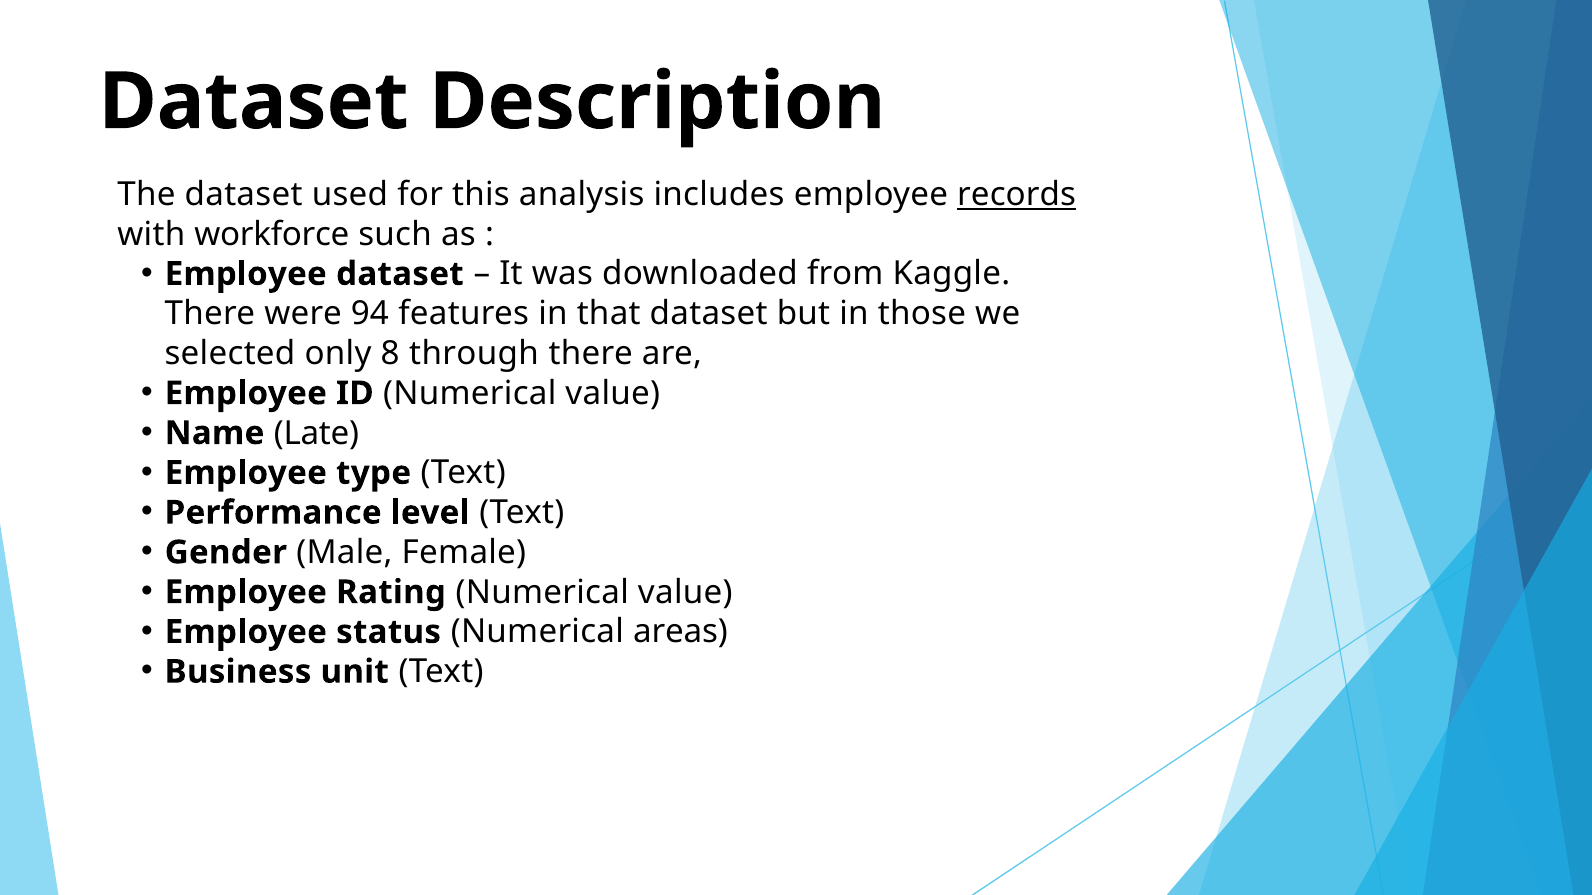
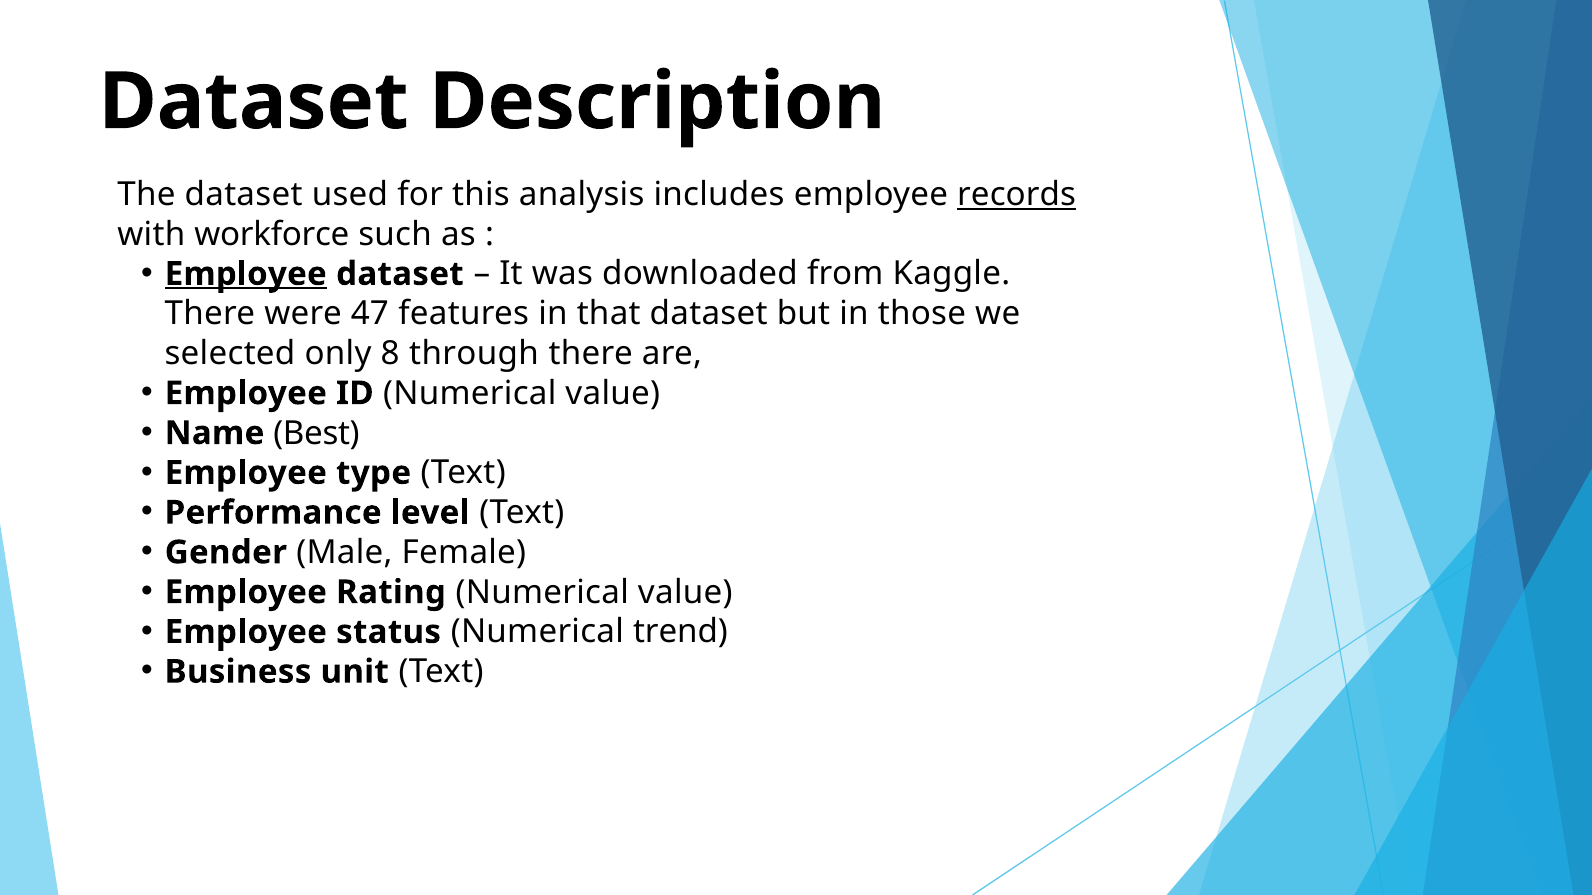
Employee at (246, 274) underline: none -> present
94: 94 -> 47
Late: Late -> Best
areas: areas -> trend
